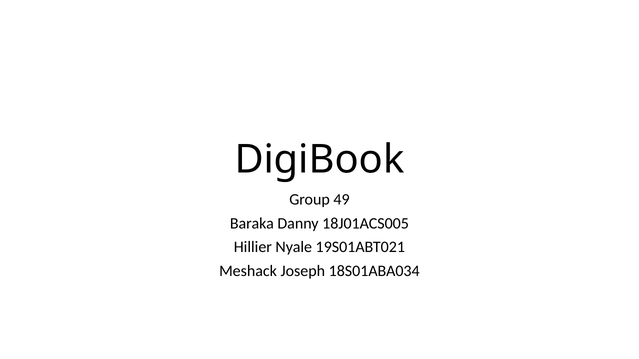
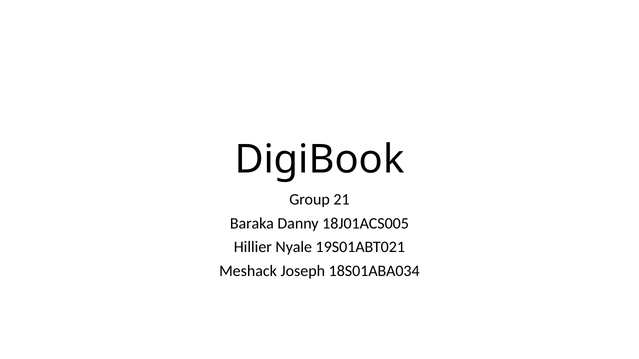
49: 49 -> 21
